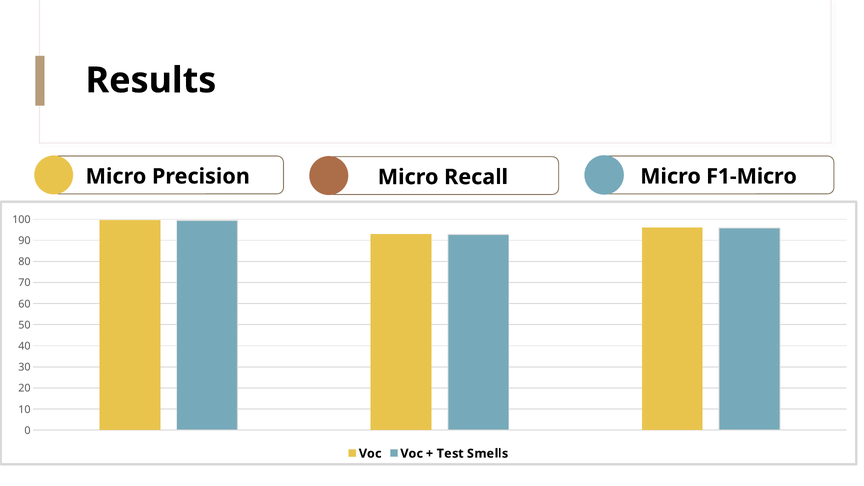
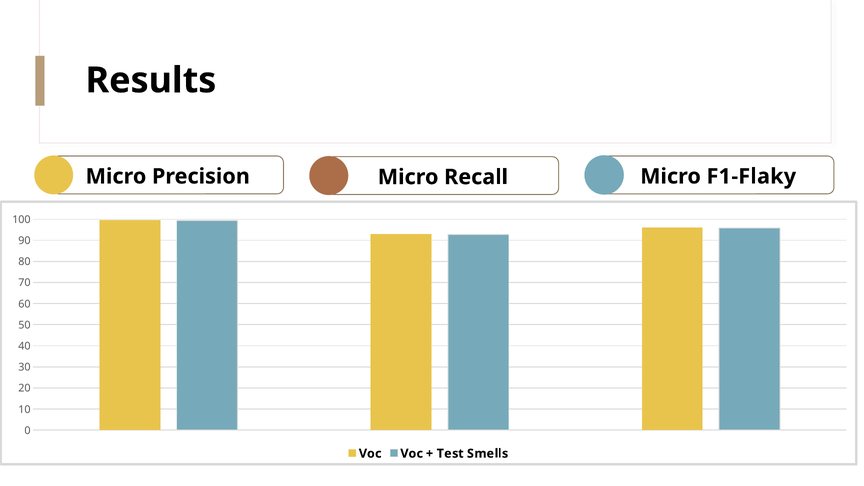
F1-Micro: F1-Micro -> F1-Flaky
